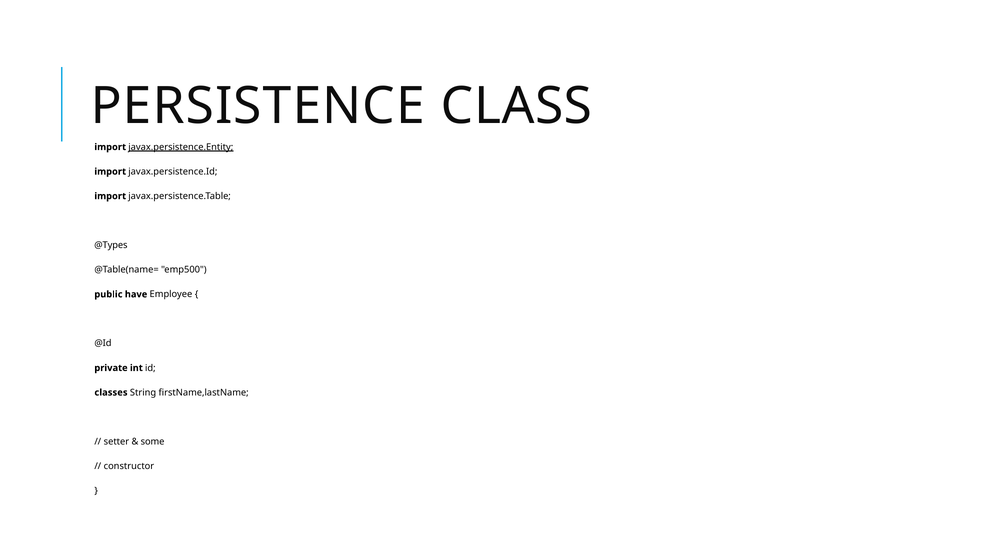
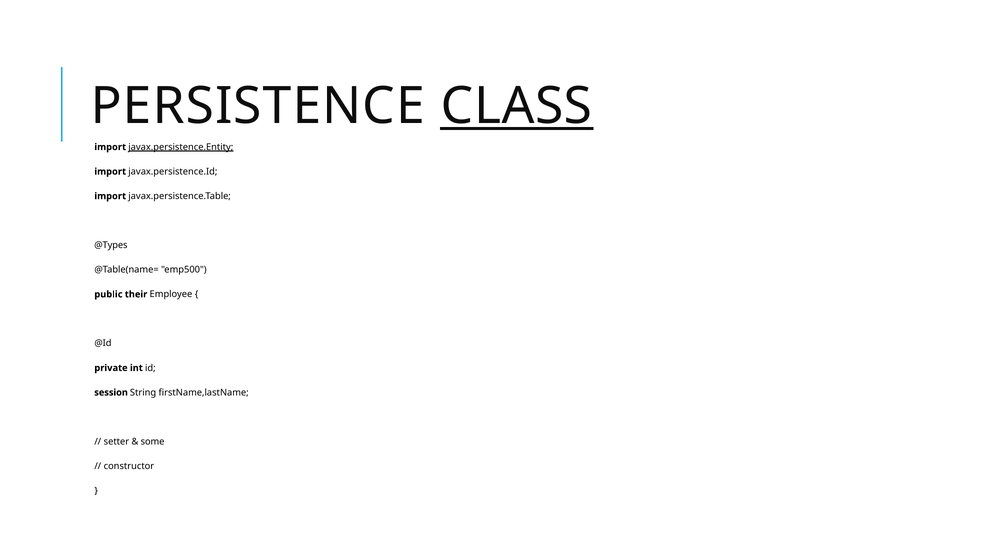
CLASS underline: none -> present
have: have -> their
classes: classes -> session
